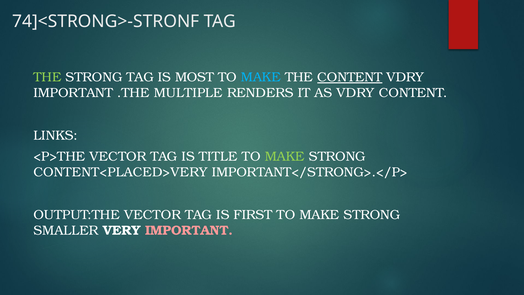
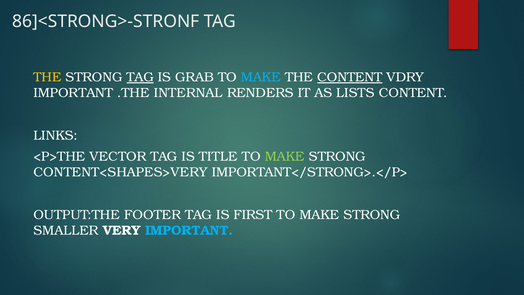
74]<STRONG>-STRONF: 74]<STRONG>-STRONF -> 86]<STRONG>-STRONF
THE at (47, 77) colour: light green -> yellow
TAG at (140, 77) underline: none -> present
MOST: MOST -> GRAB
MULTIPLE: MULTIPLE -> INTERNAL
AS VDRY: VDRY -> LISTS
CONTENT<PLACED>VERY: CONTENT<PLACED>VERY -> CONTENT<SHAPES>VERY
OUTPUT:THE VECTOR: VECTOR -> FOOTER
IMPORTANT at (189, 230) colour: pink -> light blue
